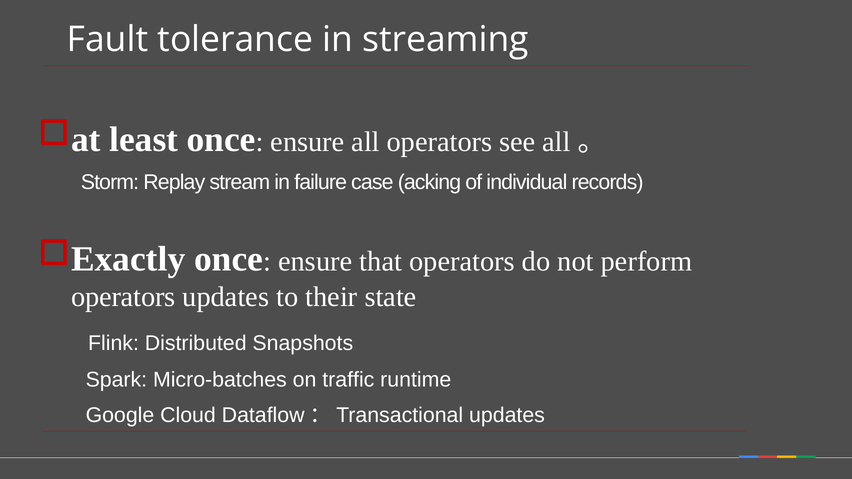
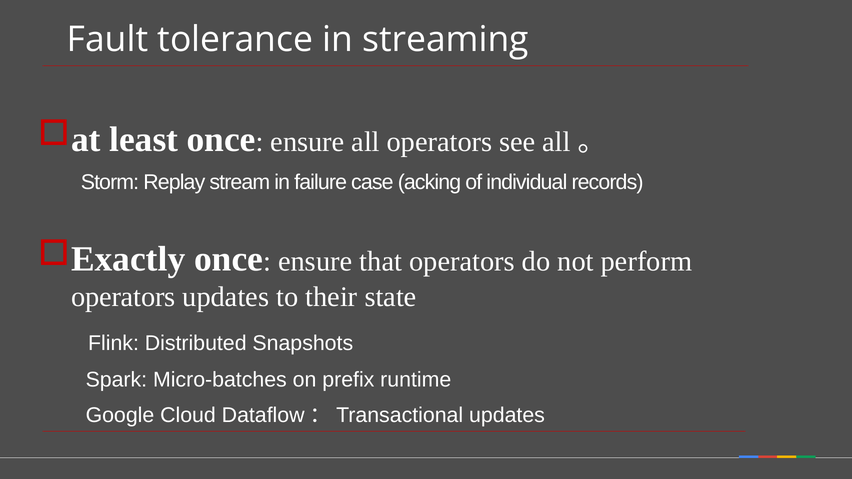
traffic: traffic -> prefix
